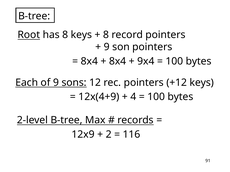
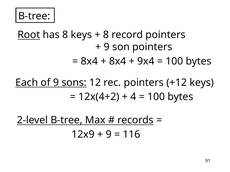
12x(4+9: 12x(4+9 -> 12x(4+2
2 at (109, 135): 2 -> 9
